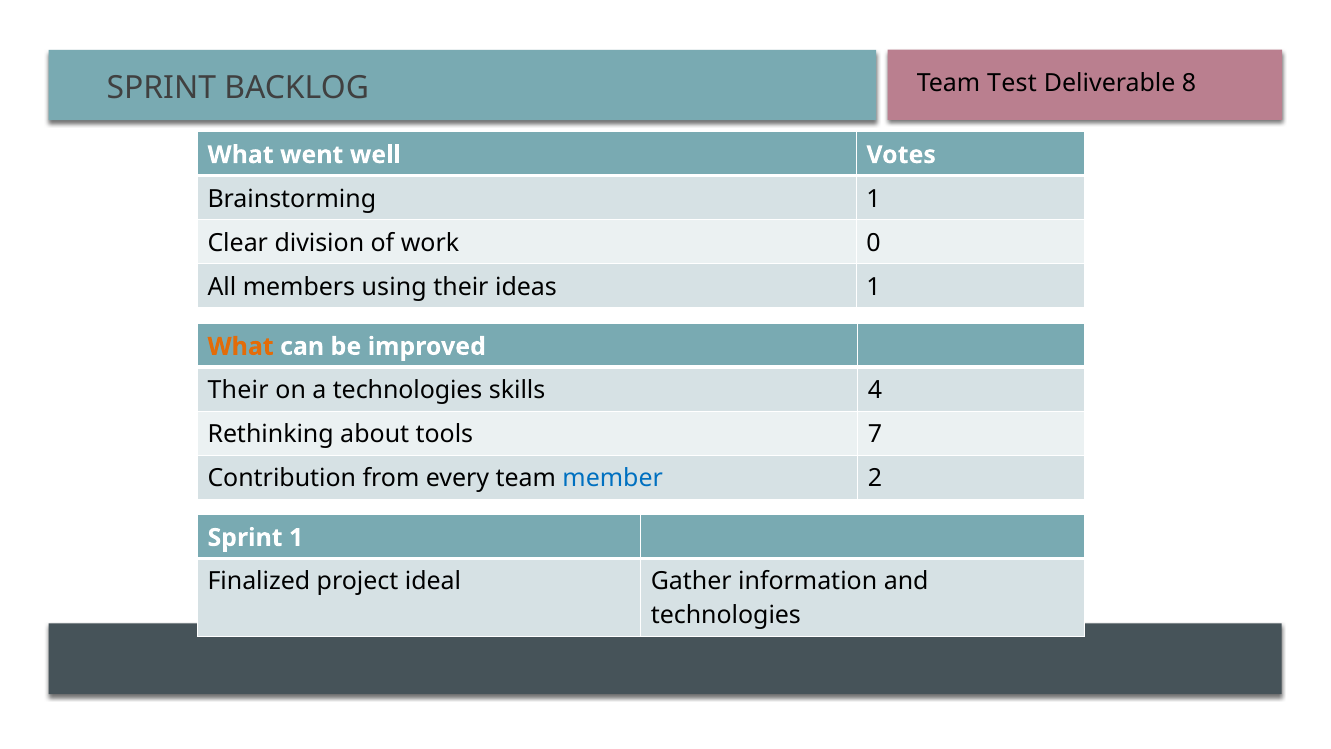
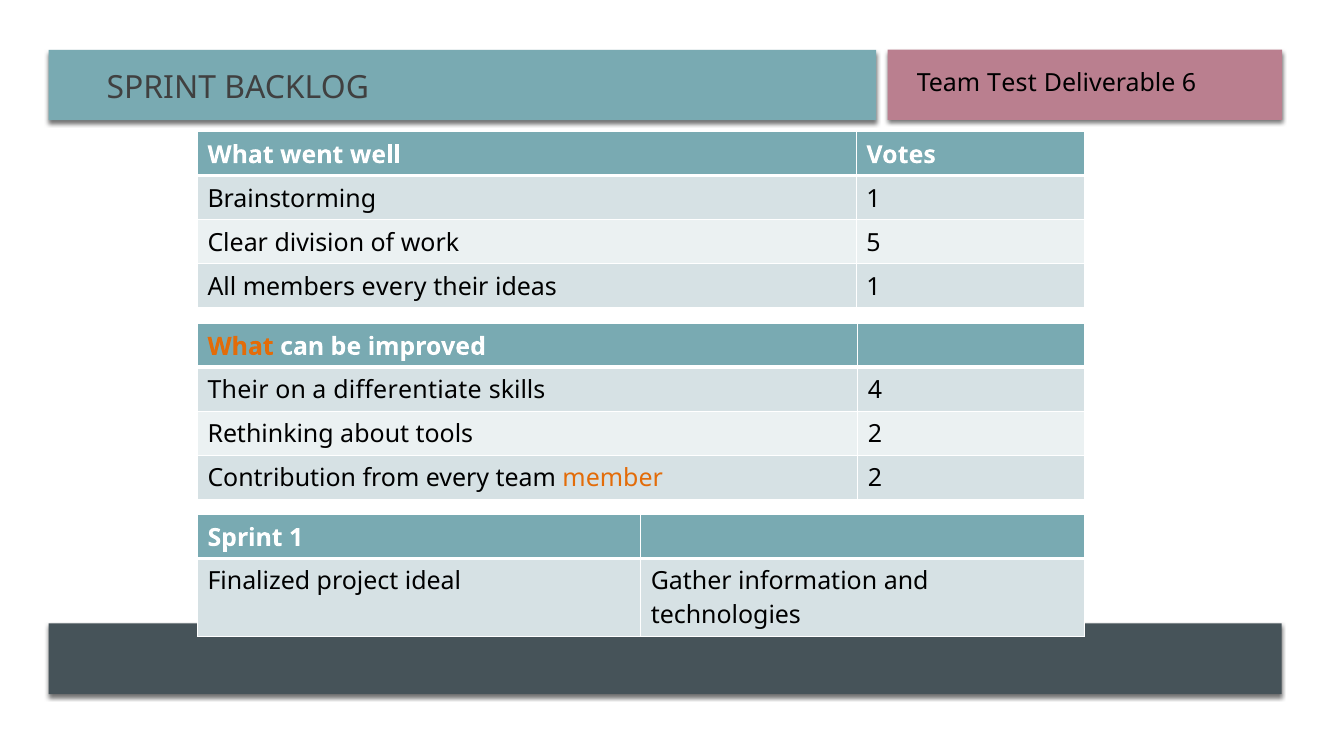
8: 8 -> 6
0: 0 -> 5
members using: using -> every
a technologies: technologies -> differentiate
tools 7: 7 -> 2
member colour: blue -> orange
